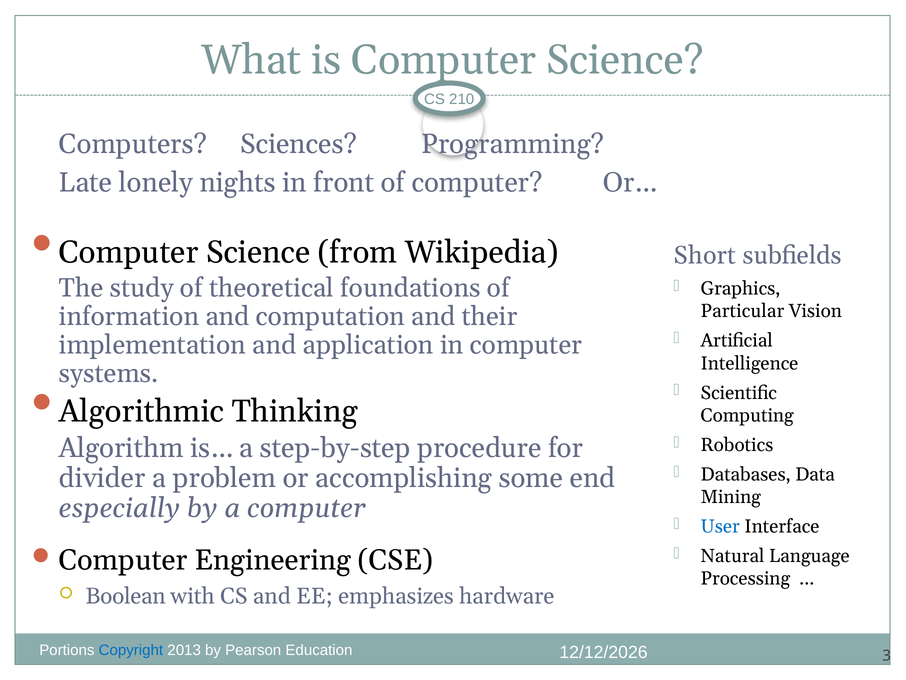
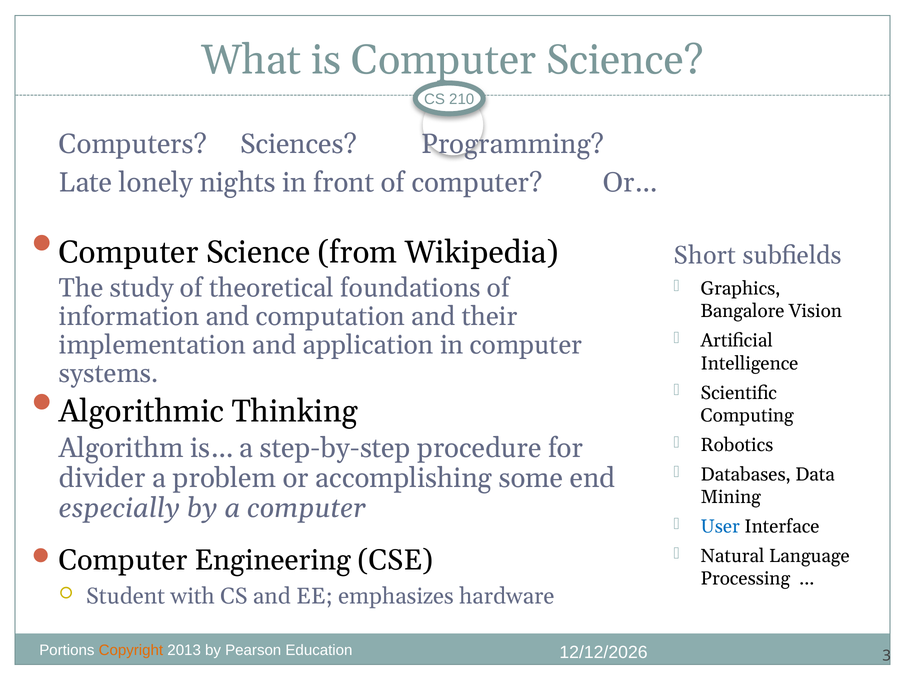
Particular: Particular -> Bangalore
Boolean: Boolean -> Student
Copyright colour: blue -> orange
